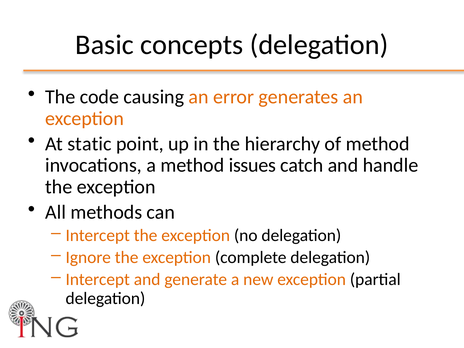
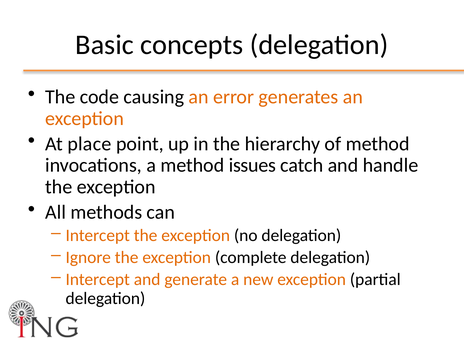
static: static -> place
